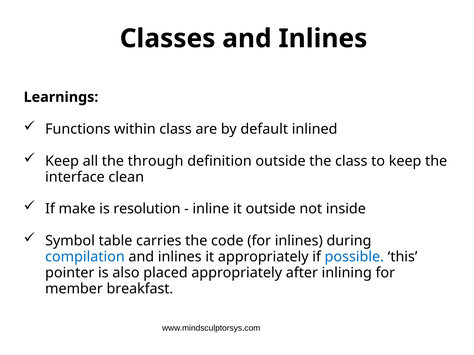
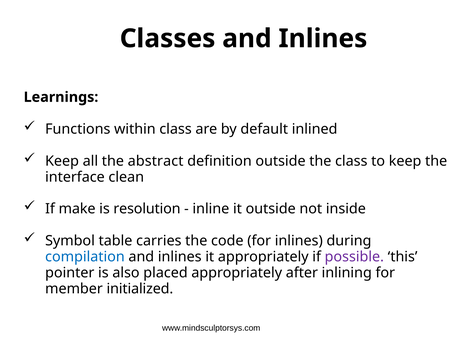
through: through -> abstract
possible colour: blue -> purple
breakfast: breakfast -> initialized
